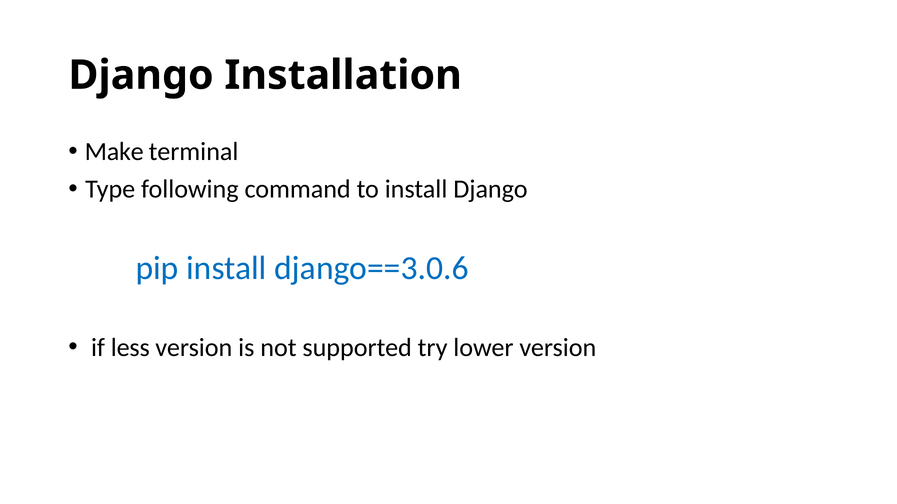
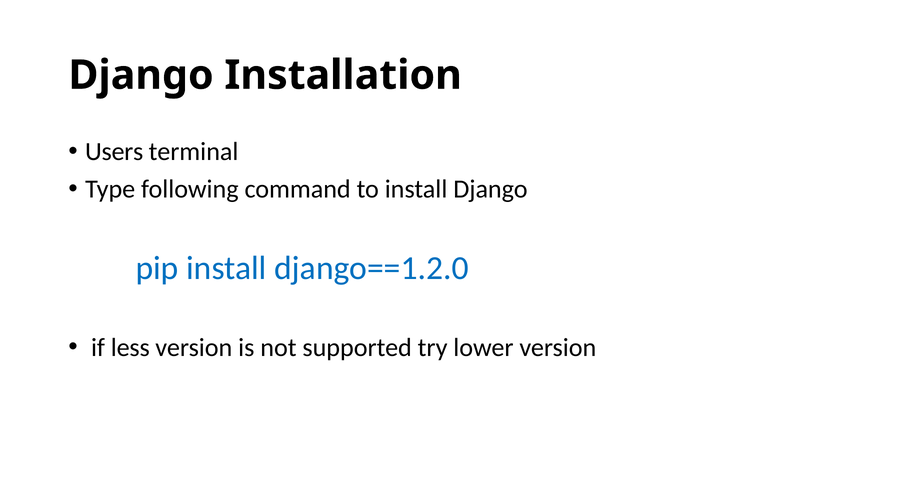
Make: Make -> Users
django==3.0.6: django==3.0.6 -> django==1.2.0
